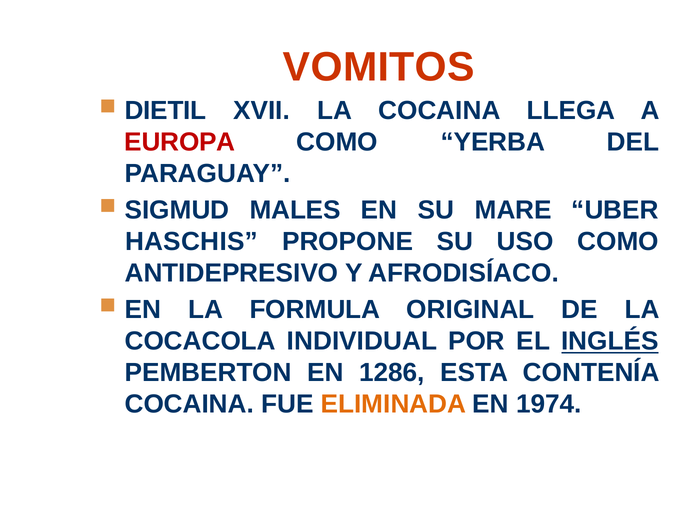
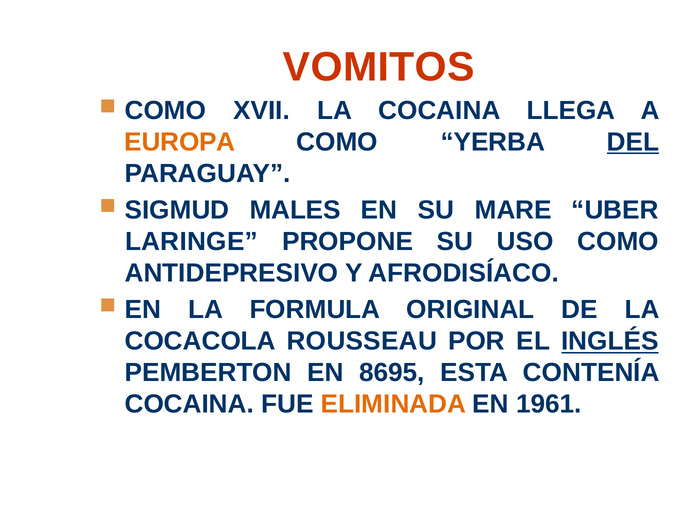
DIETIL at (166, 111): DIETIL -> COMO
EUROPA colour: red -> orange
DEL underline: none -> present
HASCHIS: HASCHIS -> LARINGE
INDIVIDUAL: INDIVIDUAL -> ROUSSEAU
1286: 1286 -> 8695
1974: 1974 -> 1961
